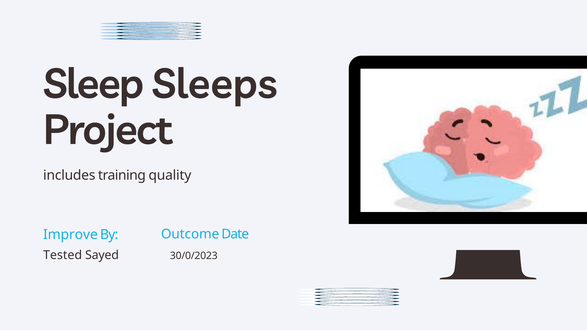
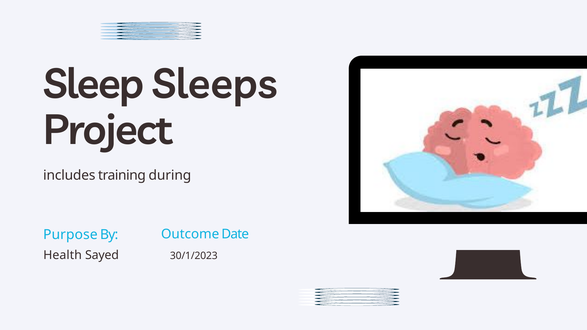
quality: quality -> during
Improve: Improve -> Purpose
Tested: Tested -> Health
30/0/2023: 30/0/2023 -> 30/1/2023
